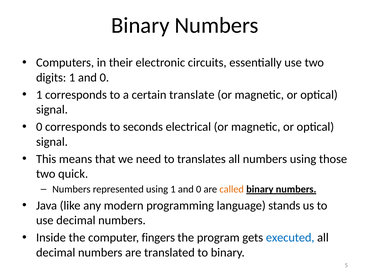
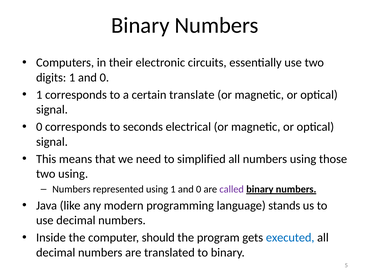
translates: translates -> simplified
two quick: quick -> using
called colour: orange -> purple
fingers: fingers -> should
